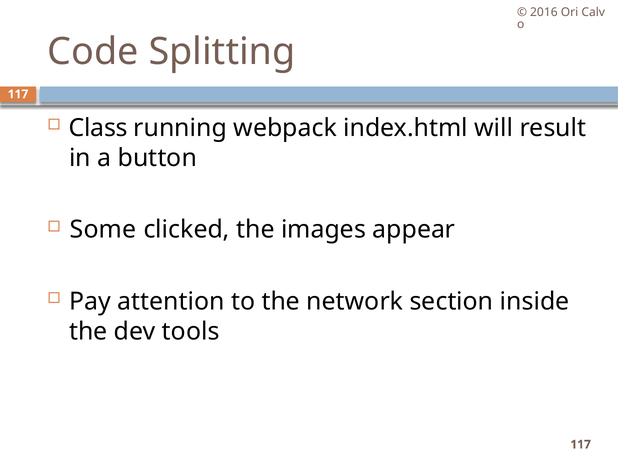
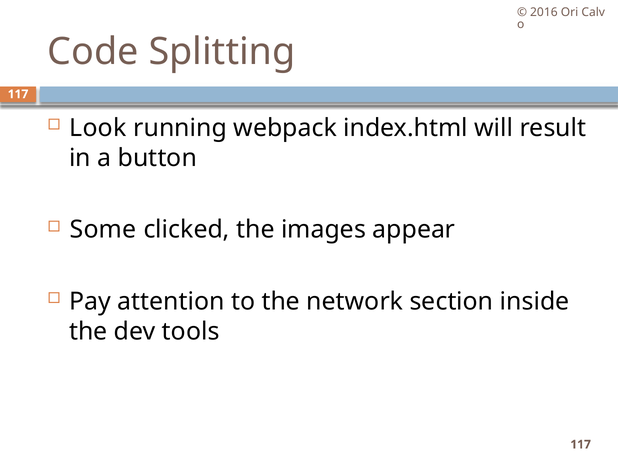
Class: Class -> Look
